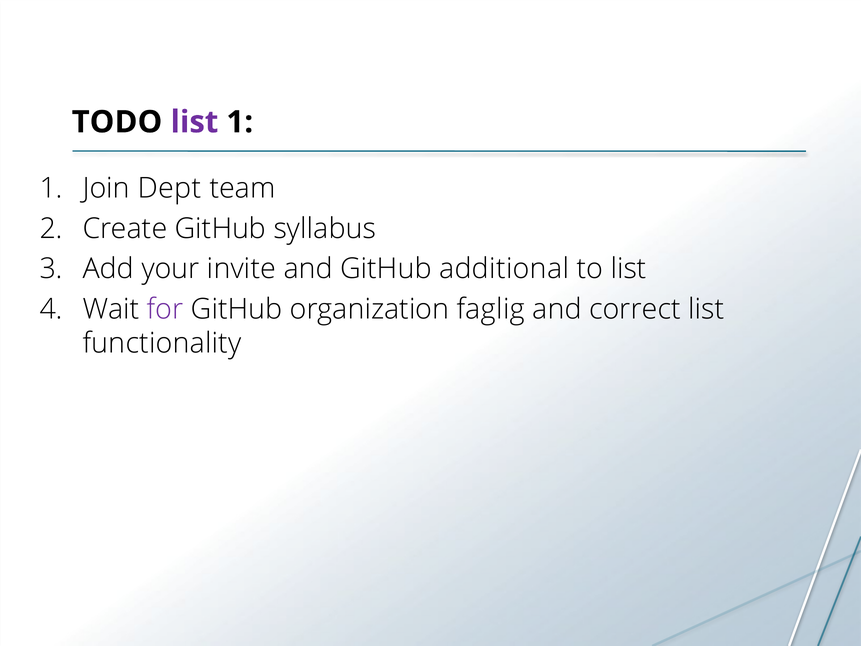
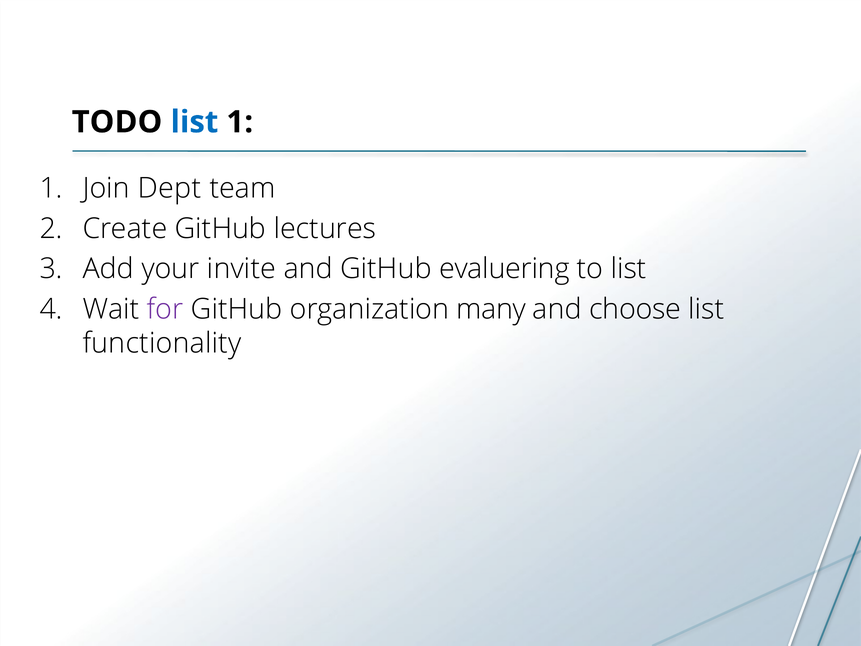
list at (194, 122) colour: purple -> blue
syllabus: syllabus -> lectures
additional: additional -> evaluering
faglig: faglig -> many
correct: correct -> choose
